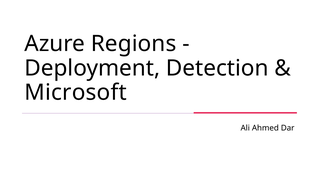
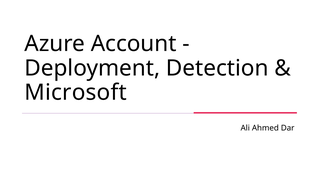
Regions: Regions -> Account
